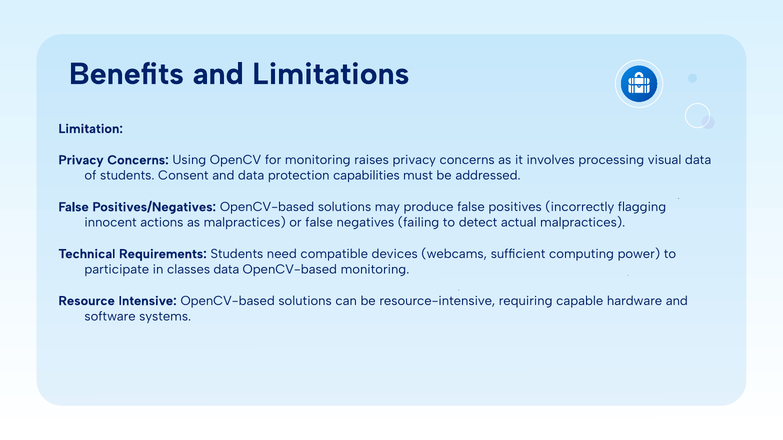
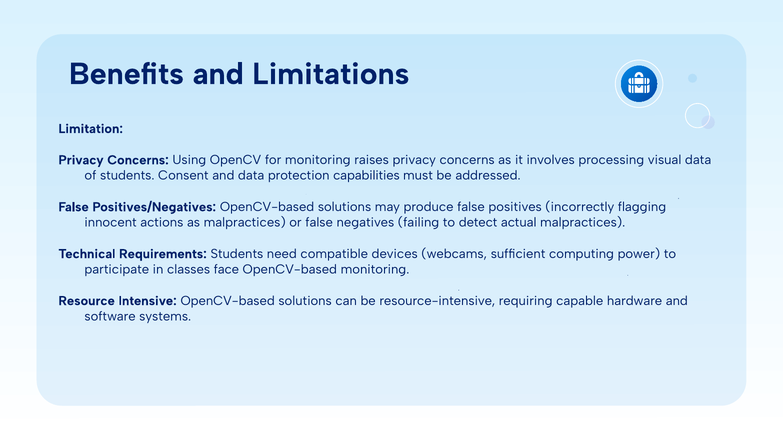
classes data: data -> face
